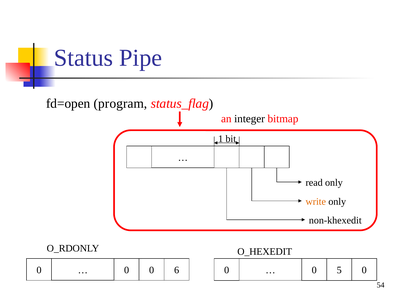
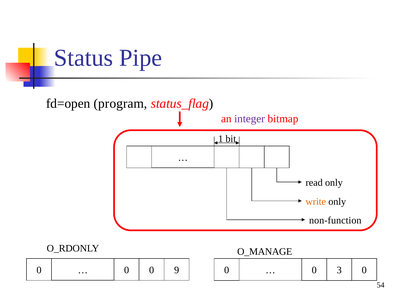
integer colour: black -> purple
non-khexedit: non-khexedit -> non-function
O_HEXEDIT: O_HEXEDIT -> O_MANAGE
6: 6 -> 9
5: 5 -> 3
